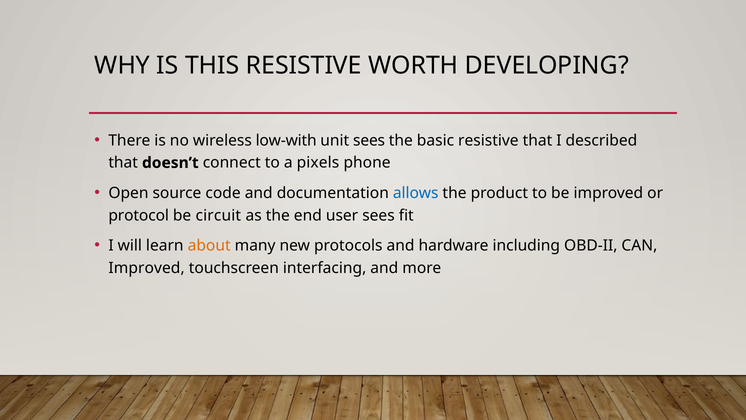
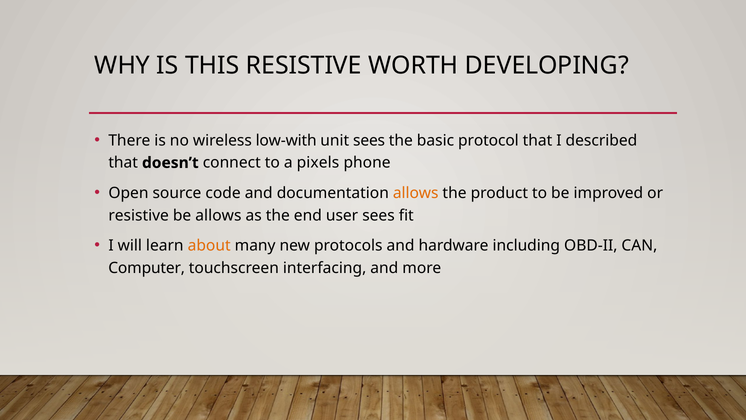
basic resistive: resistive -> protocol
allows at (416, 193) colour: blue -> orange
protocol at (139, 215): protocol -> resistive
be circuit: circuit -> allows
Improved at (147, 268): Improved -> Computer
